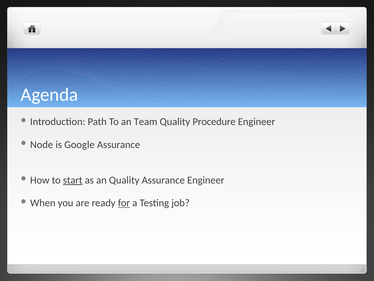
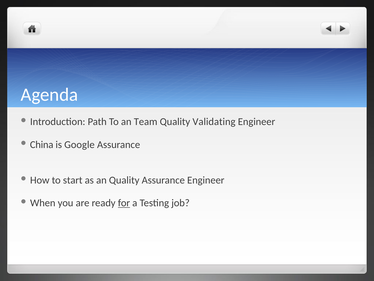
Procedure: Procedure -> Validating
Node: Node -> China
start underline: present -> none
